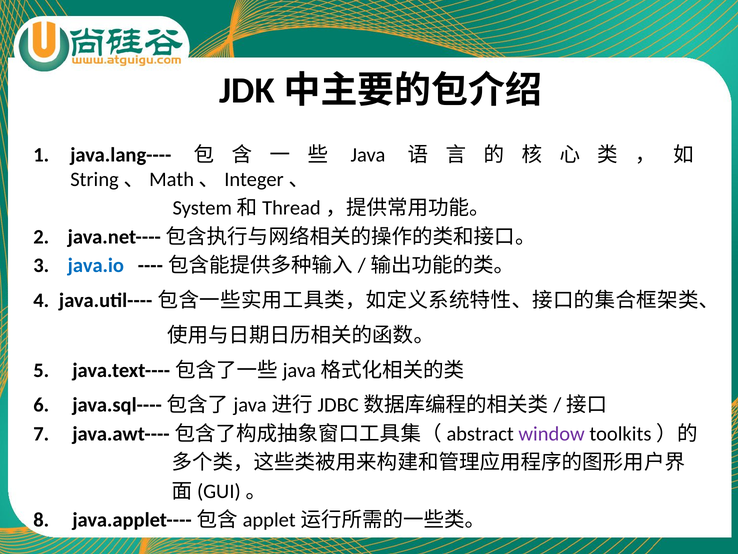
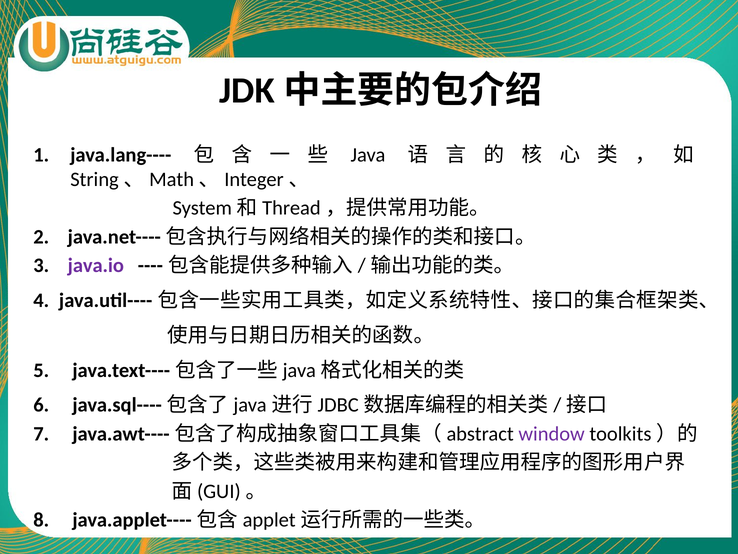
java.io colour: blue -> purple
